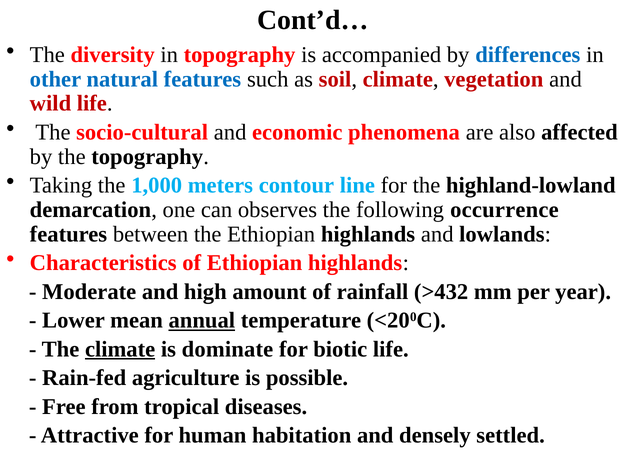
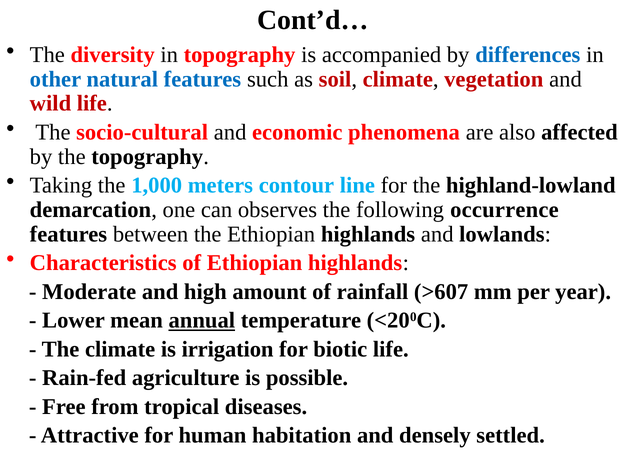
>432: >432 -> >607
climate at (120, 350) underline: present -> none
dominate: dominate -> irrigation
